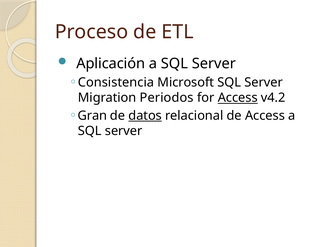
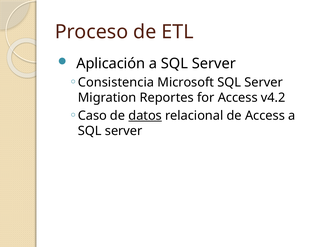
Periodos: Periodos -> Reportes
Access at (238, 98) underline: present -> none
Gran: Gran -> Caso
